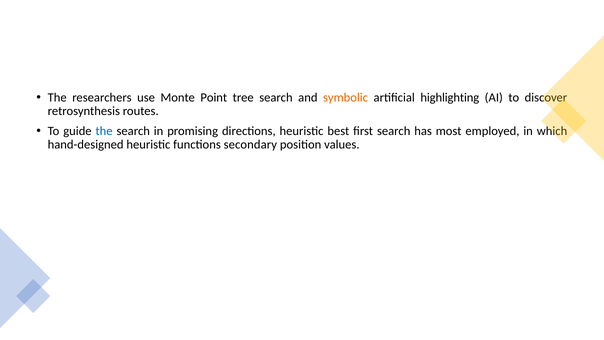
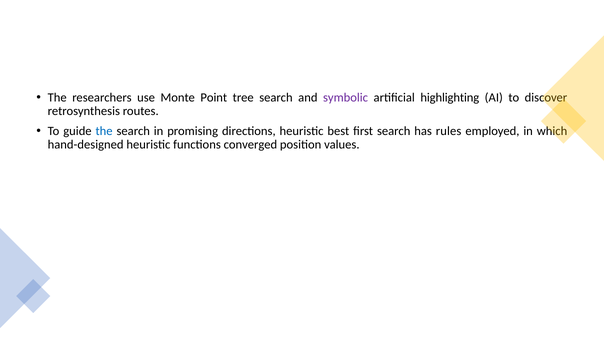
symbolic colour: orange -> purple
most: most -> rules
secondary: secondary -> converged
